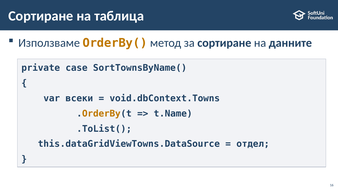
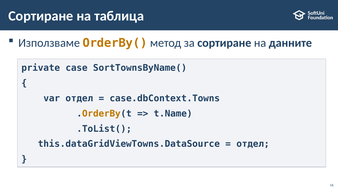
var всеки: всеки -> отдел
void.dbContext.Towns: void.dbContext.Towns -> case.dbContext.Towns
